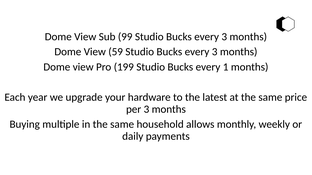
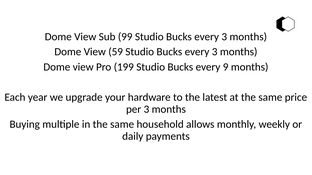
1: 1 -> 9
